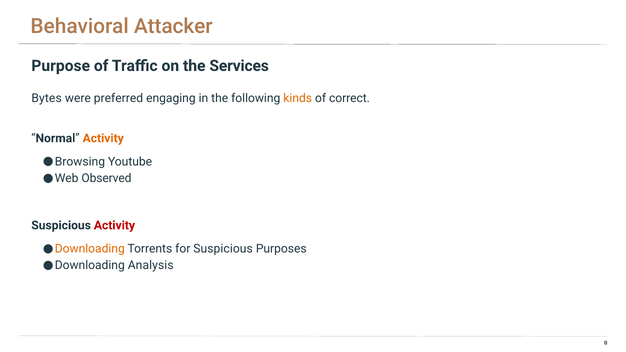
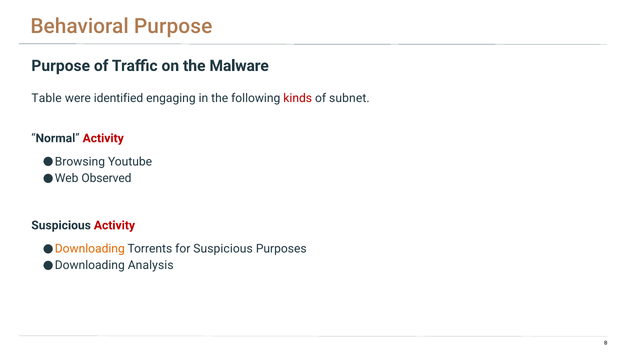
Behavioral Attacker: Attacker -> Purpose
Services: Services -> Malware
Bytes: Bytes -> Table
preferred: preferred -> identified
kinds colour: orange -> red
correct: correct -> subnet
Activity at (103, 138) colour: orange -> red
